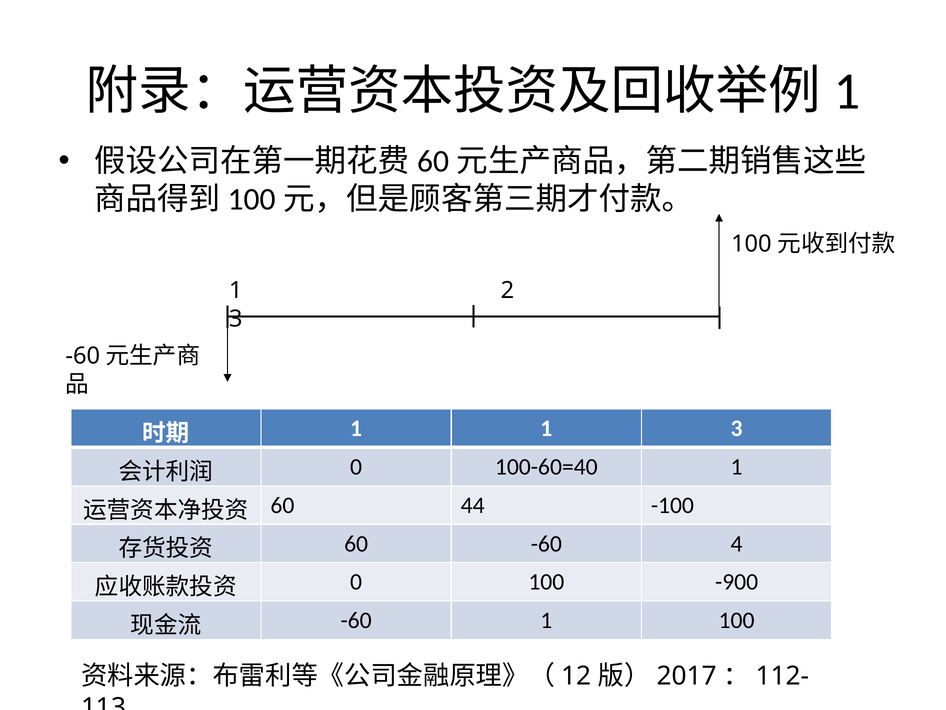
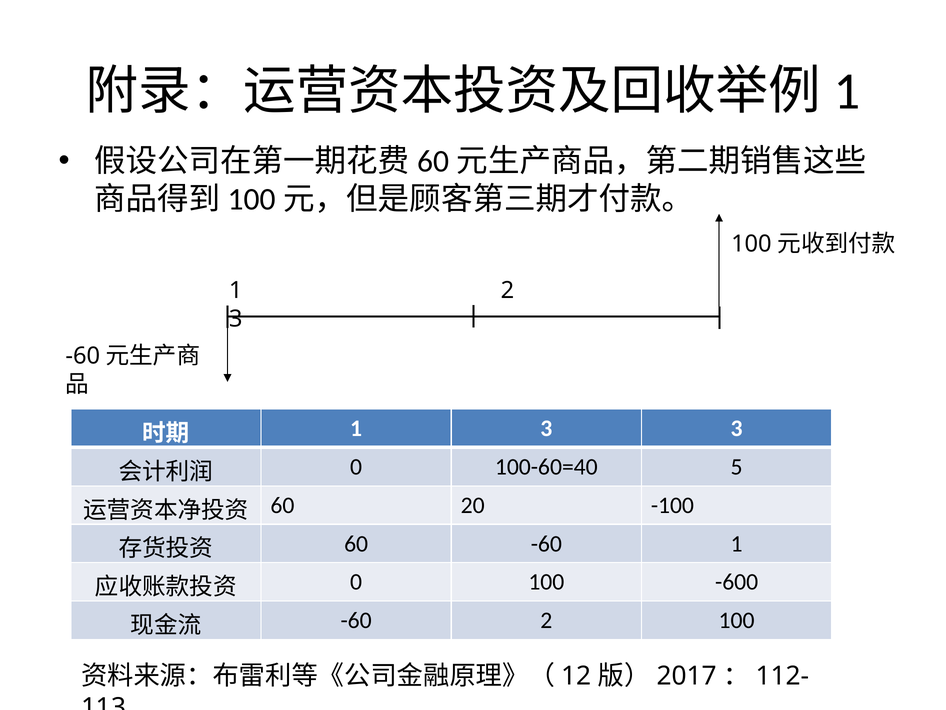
1 1: 1 -> 3
100-60=40 1: 1 -> 5
44: 44 -> 20
-60 4: 4 -> 1
-900: -900 -> -600
-60 1: 1 -> 2
